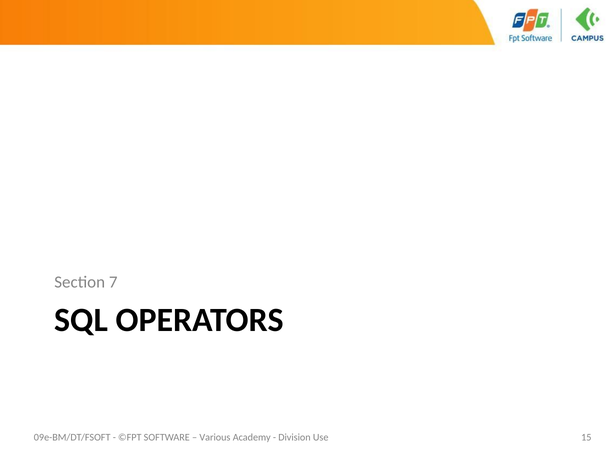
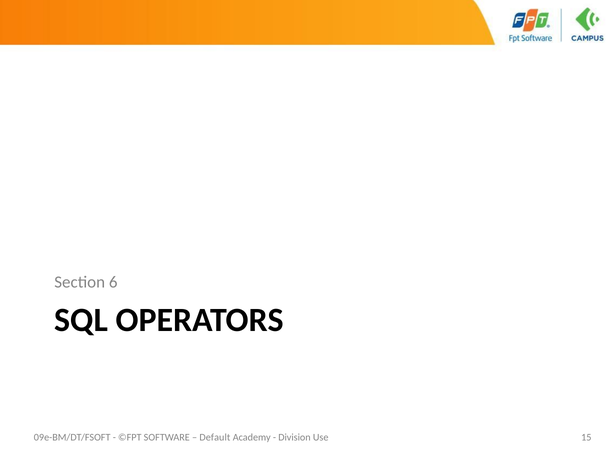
7: 7 -> 6
Various: Various -> Default
